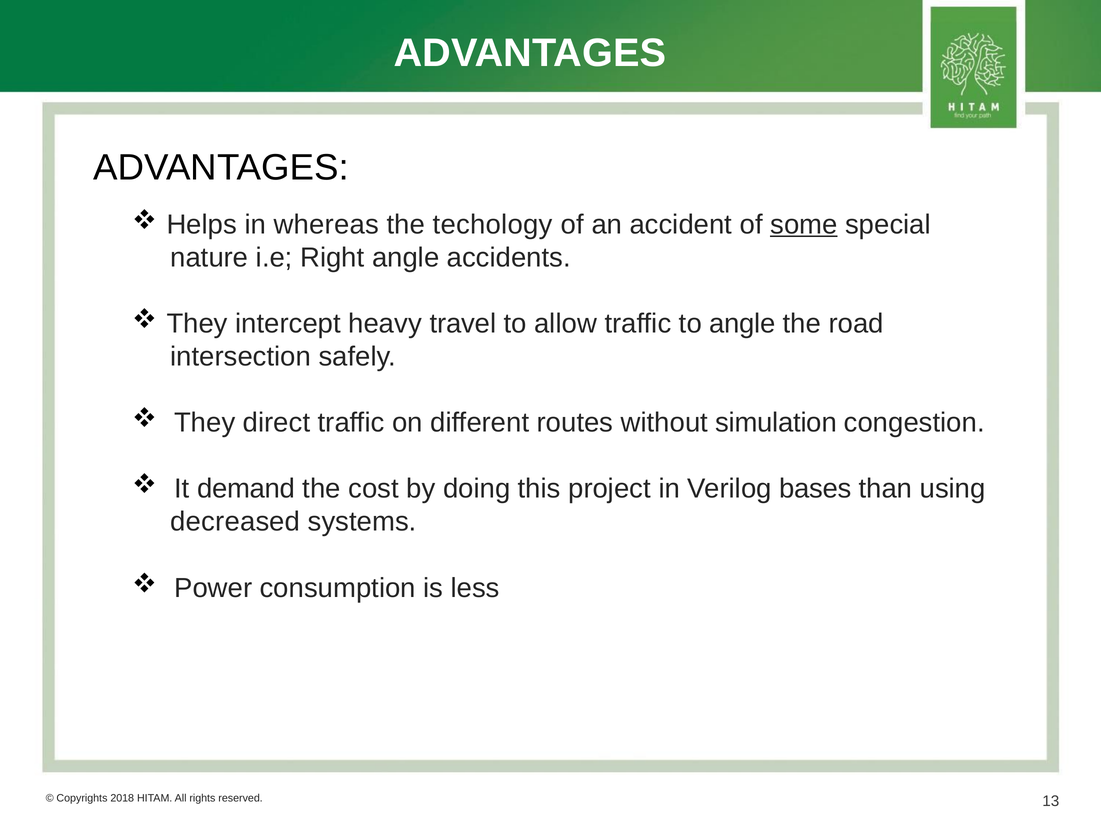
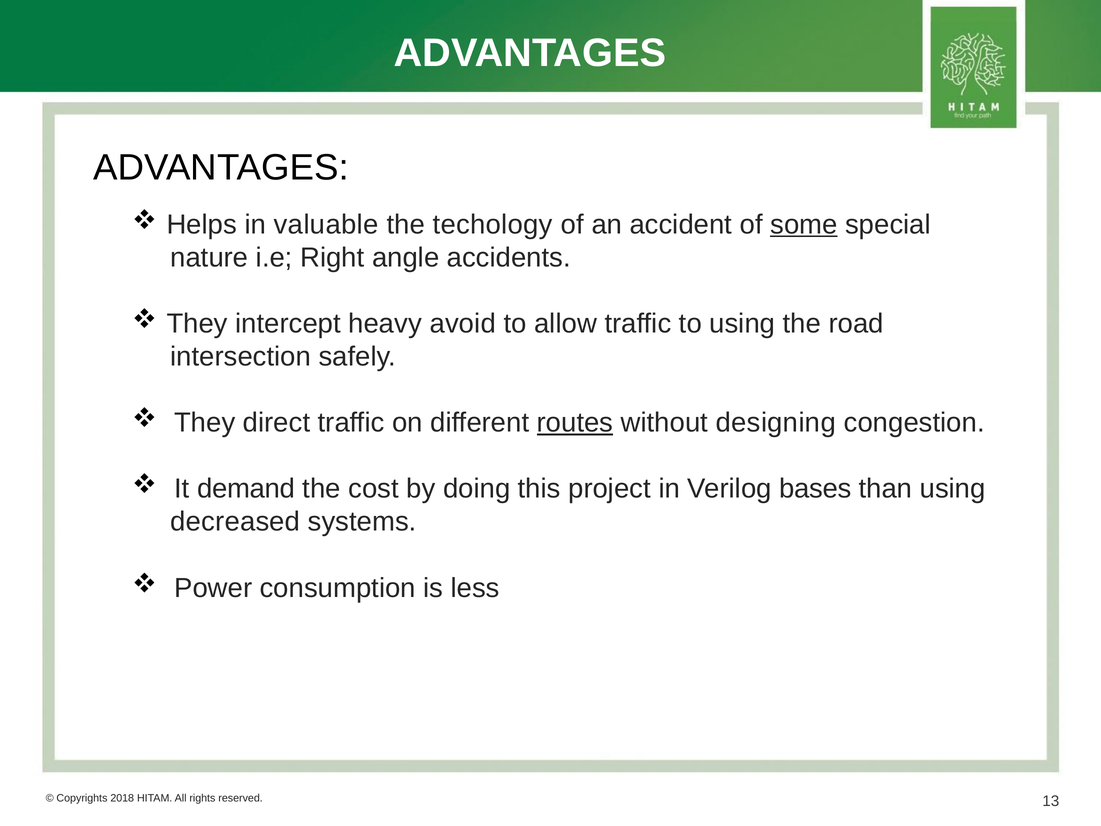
whereas: whereas -> valuable
travel: travel -> avoid
to angle: angle -> using
routes underline: none -> present
simulation: simulation -> designing
